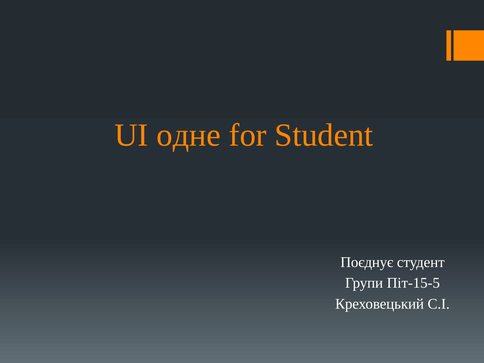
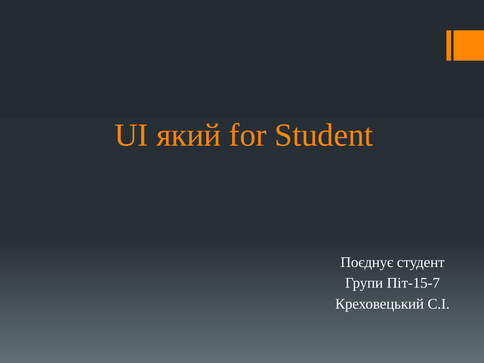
одне: одне -> який
Піт-15-5: Піт-15-5 -> Піт-15-7
